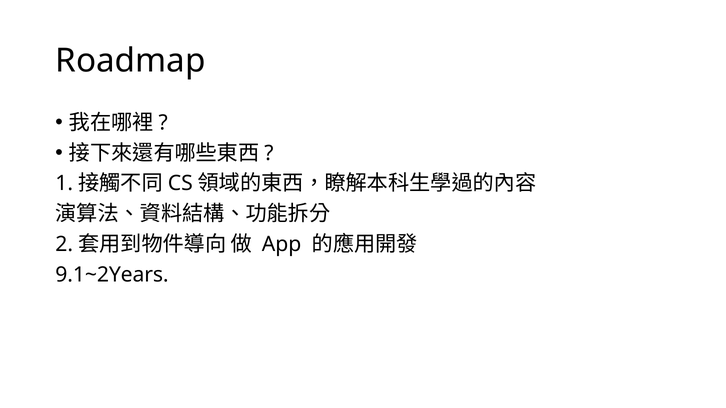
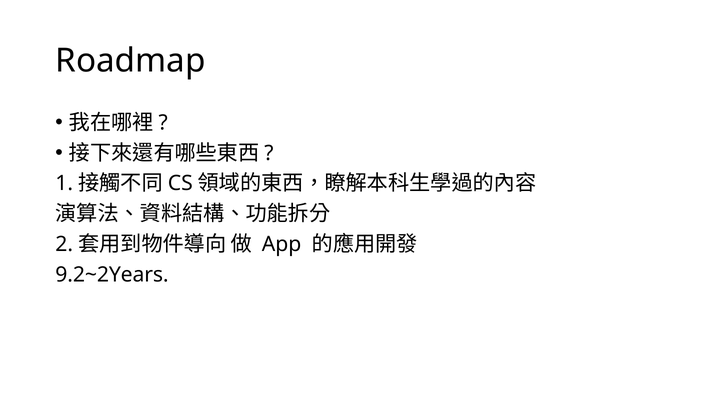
9.1~2Years: 9.1~2Years -> 9.2~2Years
